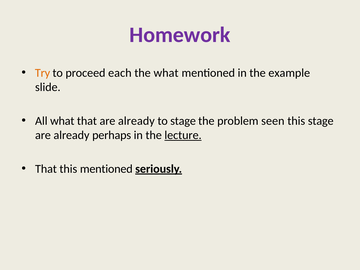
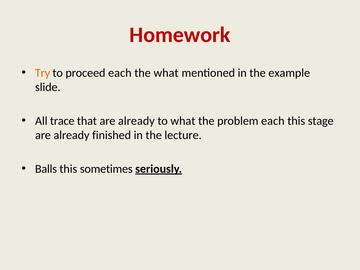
Homework colour: purple -> red
All what: what -> trace
to stage: stage -> what
problem seen: seen -> each
perhaps: perhaps -> finished
lecture underline: present -> none
That at (46, 169): That -> Balls
this mentioned: mentioned -> sometimes
